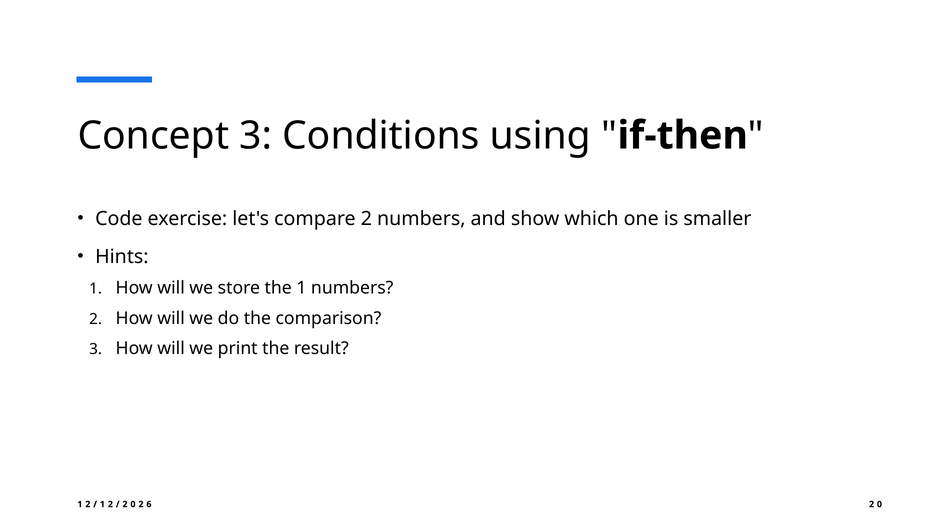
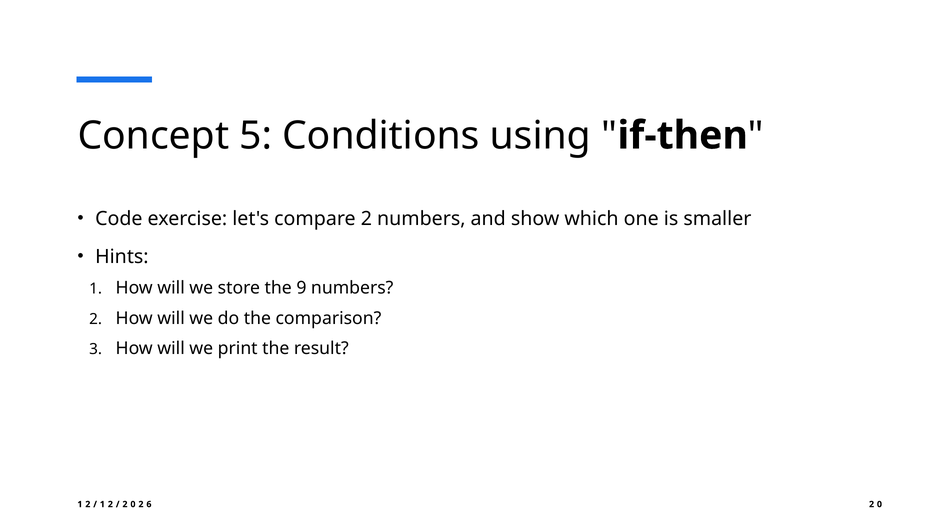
Concept 3: 3 -> 5
the 1: 1 -> 9
